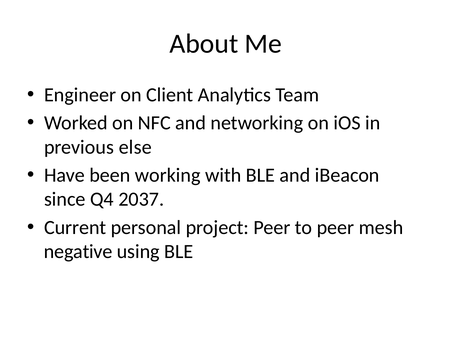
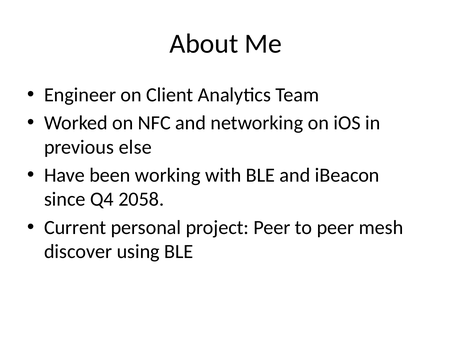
2037: 2037 -> 2058
negative: negative -> discover
